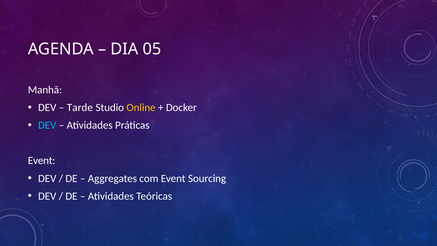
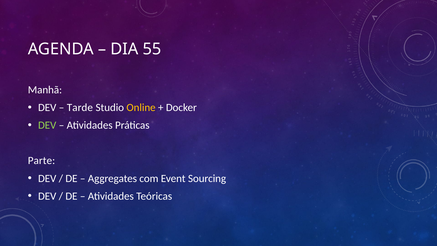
05: 05 -> 55
DEV at (47, 125) colour: light blue -> light green
Event at (42, 161): Event -> Parte
